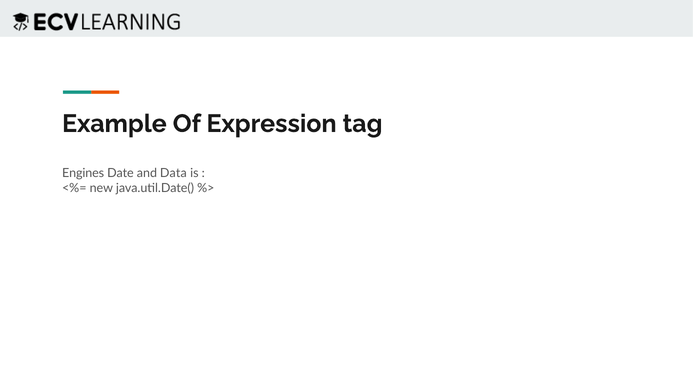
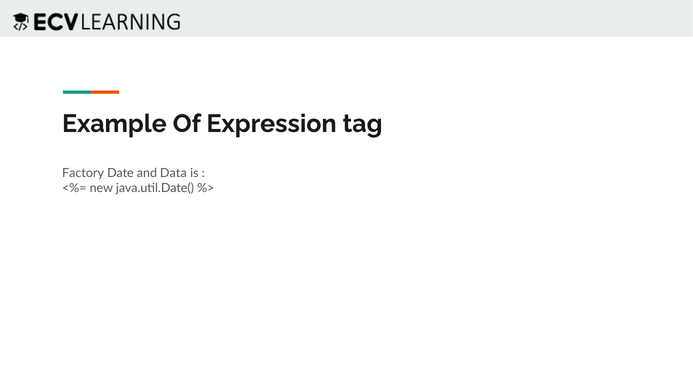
Engines: Engines -> Factory
